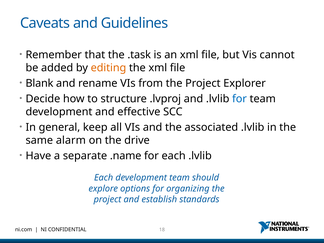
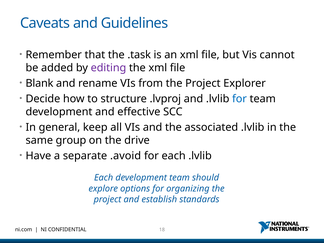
editing colour: orange -> purple
alarm: alarm -> group
.name: .name -> .avoid
